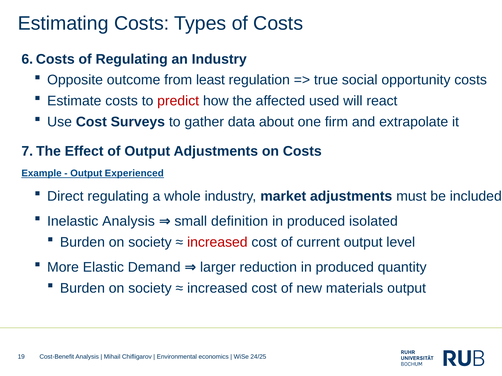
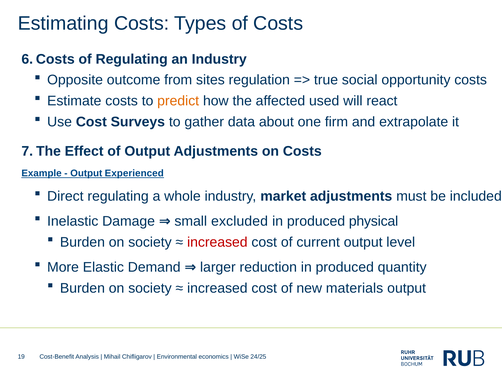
least: least -> sites
predict colour: red -> orange
Inelastic Analysis: Analysis -> Damage
definition: definition -> excluded
isolated: isolated -> physical
